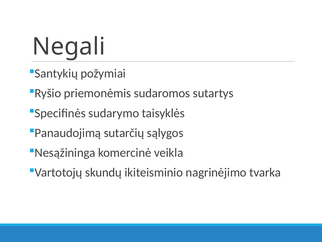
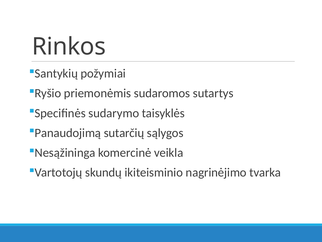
Negali: Negali -> Rinkos
